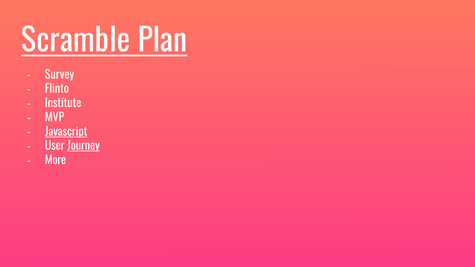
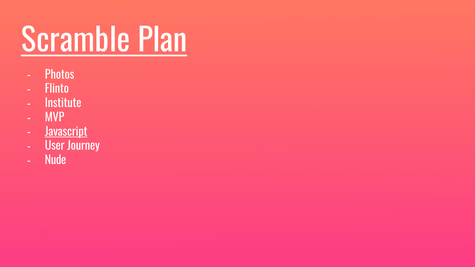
Survey: Survey -> Photos
Journey underline: present -> none
More: More -> Nude
